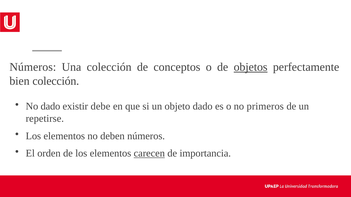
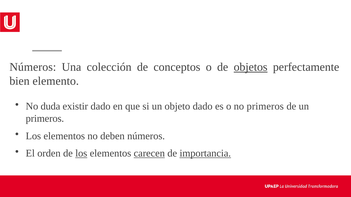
bien colección: colección -> elemento
No dado: dado -> duda
existir debe: debe -> dado
repetirse at (45, 119): repetirse -> primeros
los at (81, 154) underline: none -> present
importancia underline: none -> present
